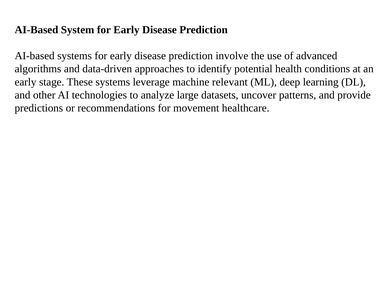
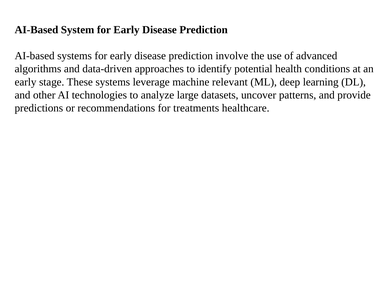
movement: movement -> treatments
